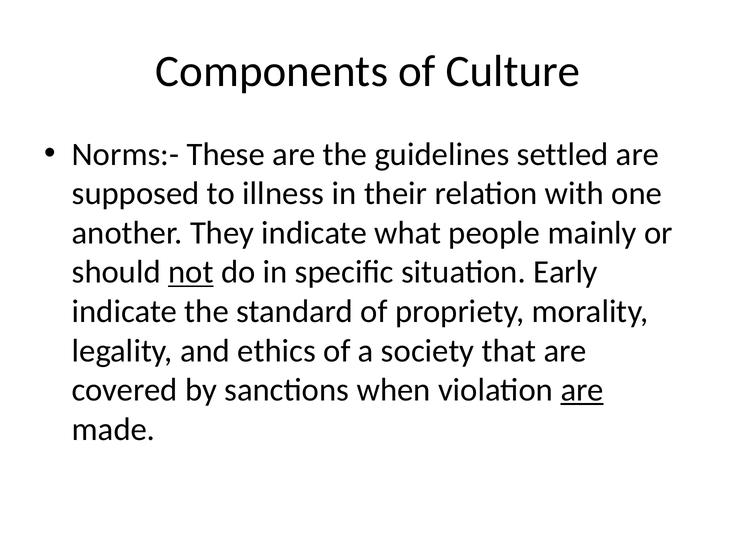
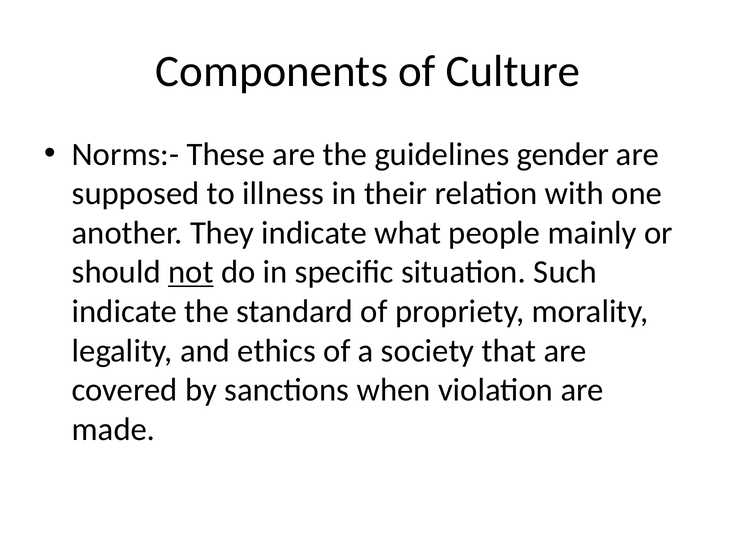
settled: settled -> gender
Early: Early -> Such
are at (582, 390) underline: present -> none
